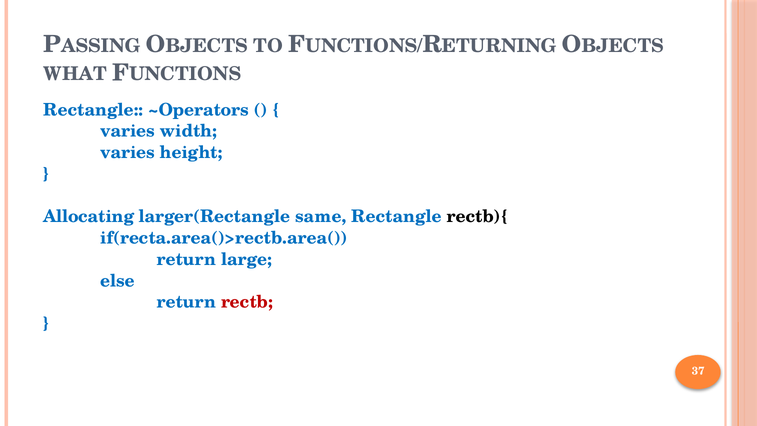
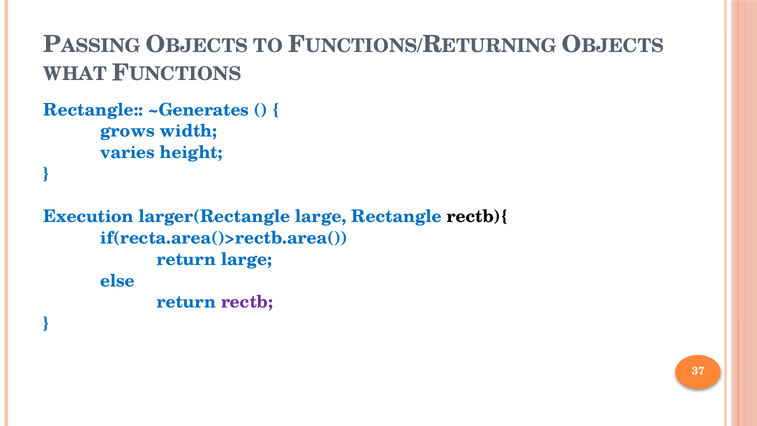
~Operators: ~Operators -> ~Generates
varies at (128, 131): varies -> grows
Allocating: Allocating -> Execution
larger(Rectangle same: same -> large
rectb colour: red -> purple
